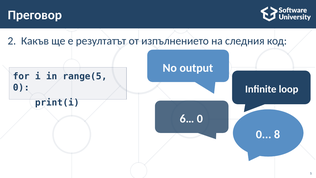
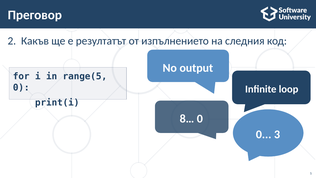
6…: 6… -> 8…
8: 8 -> 3
